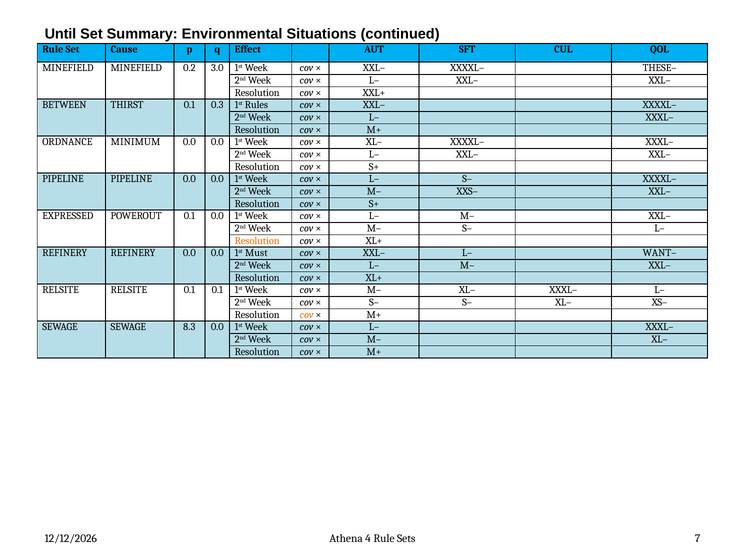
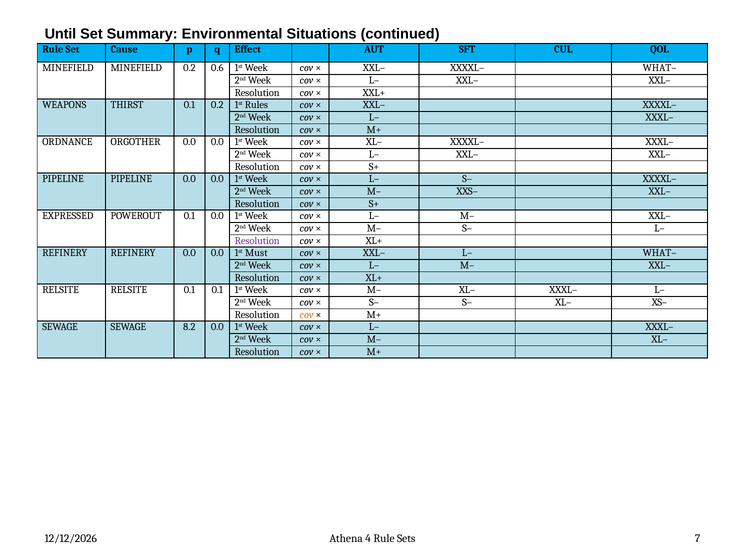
3.0: 3.0 -> 0.6
XXXXL– THESE–: THESE– -> WHAT–
BETWEEN: BETWEEN -> WEAPONS
0.1 0.3: 0.3 -> 0.2
MINIMUM: MINIMUM -> ORGOTHER
Resolution at (257, 241) colour: orange -> purple
L– WANT–: WANT– -> WHAT–
8.3: 8.3 -> 8.2
